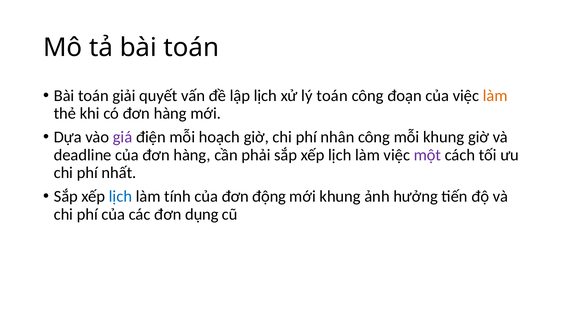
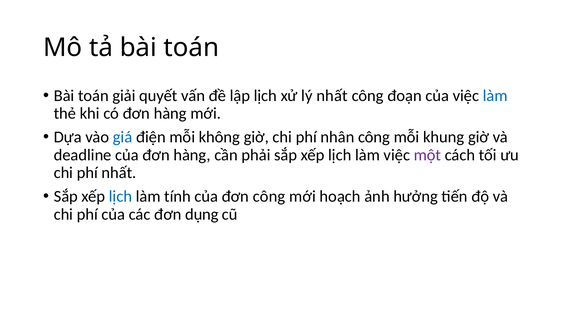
lý toán: toán -> nhất
làm at (495, 96) colour: orange -> blue
giá colour: purple -> blue
hoạch: hoạch -> không
đơn động: động -> công
mới khung: khung -> hoạch
